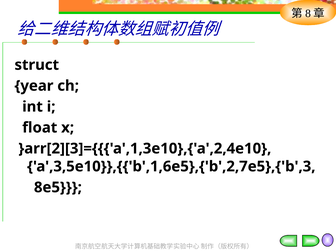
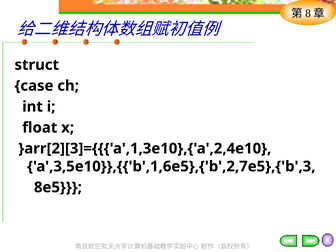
year: year -> case
